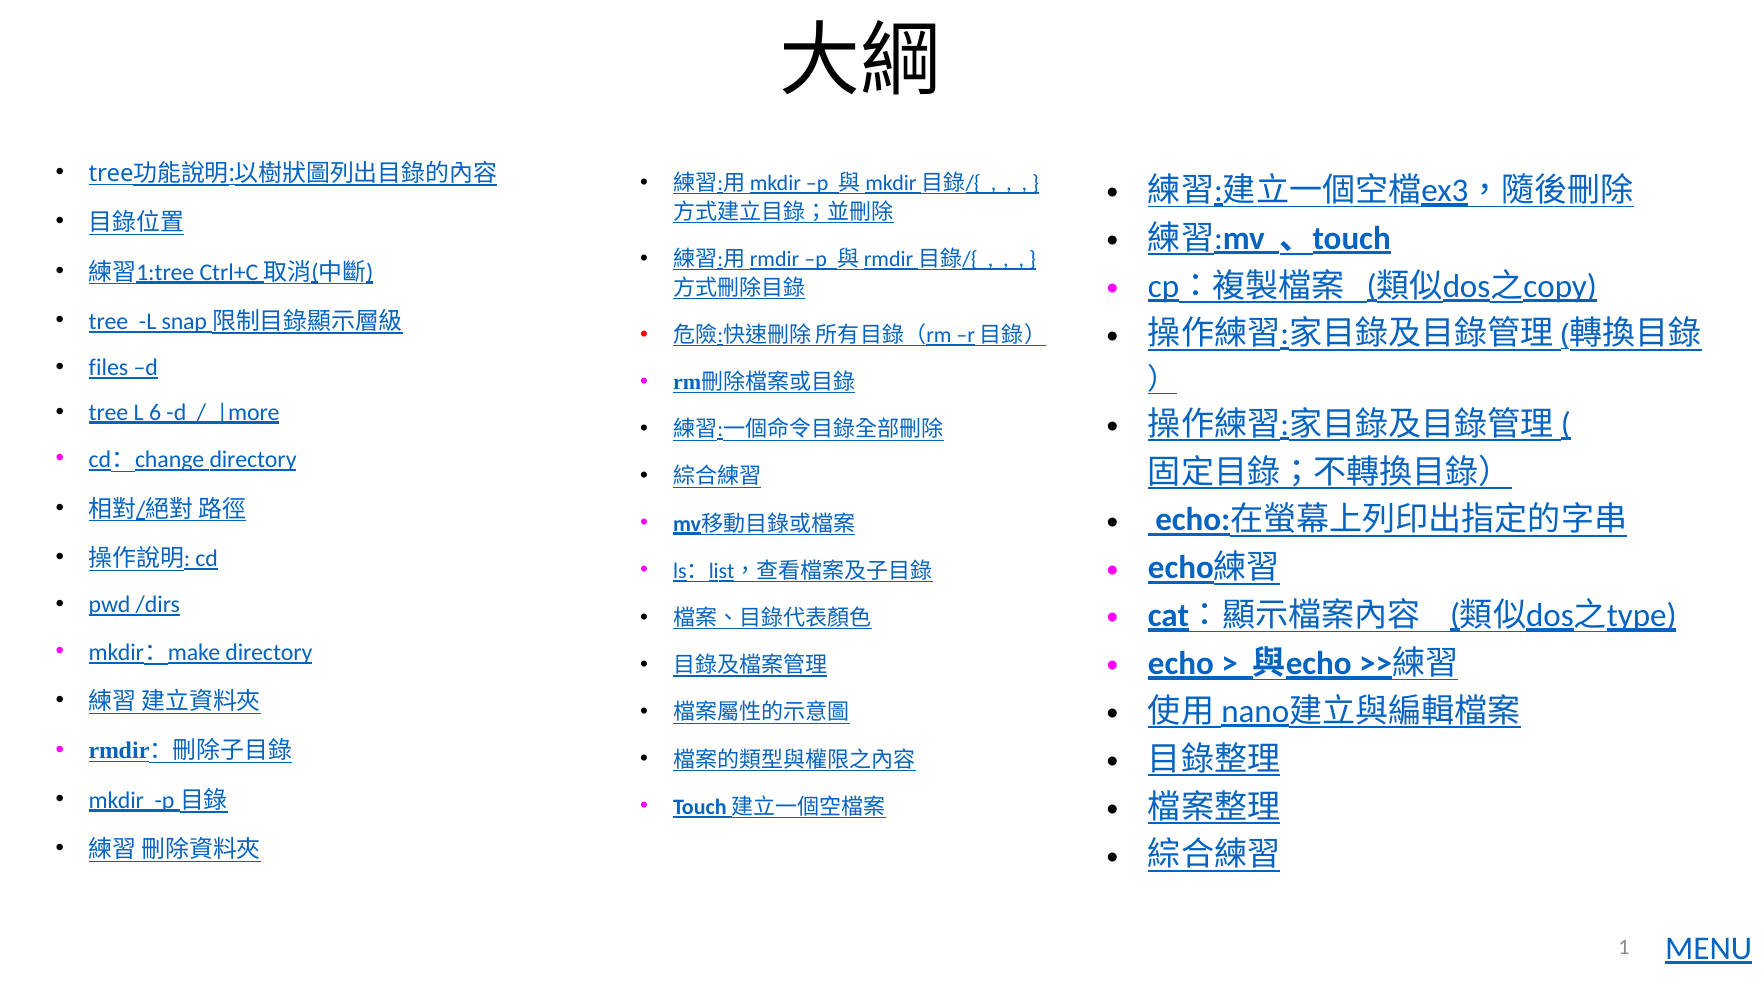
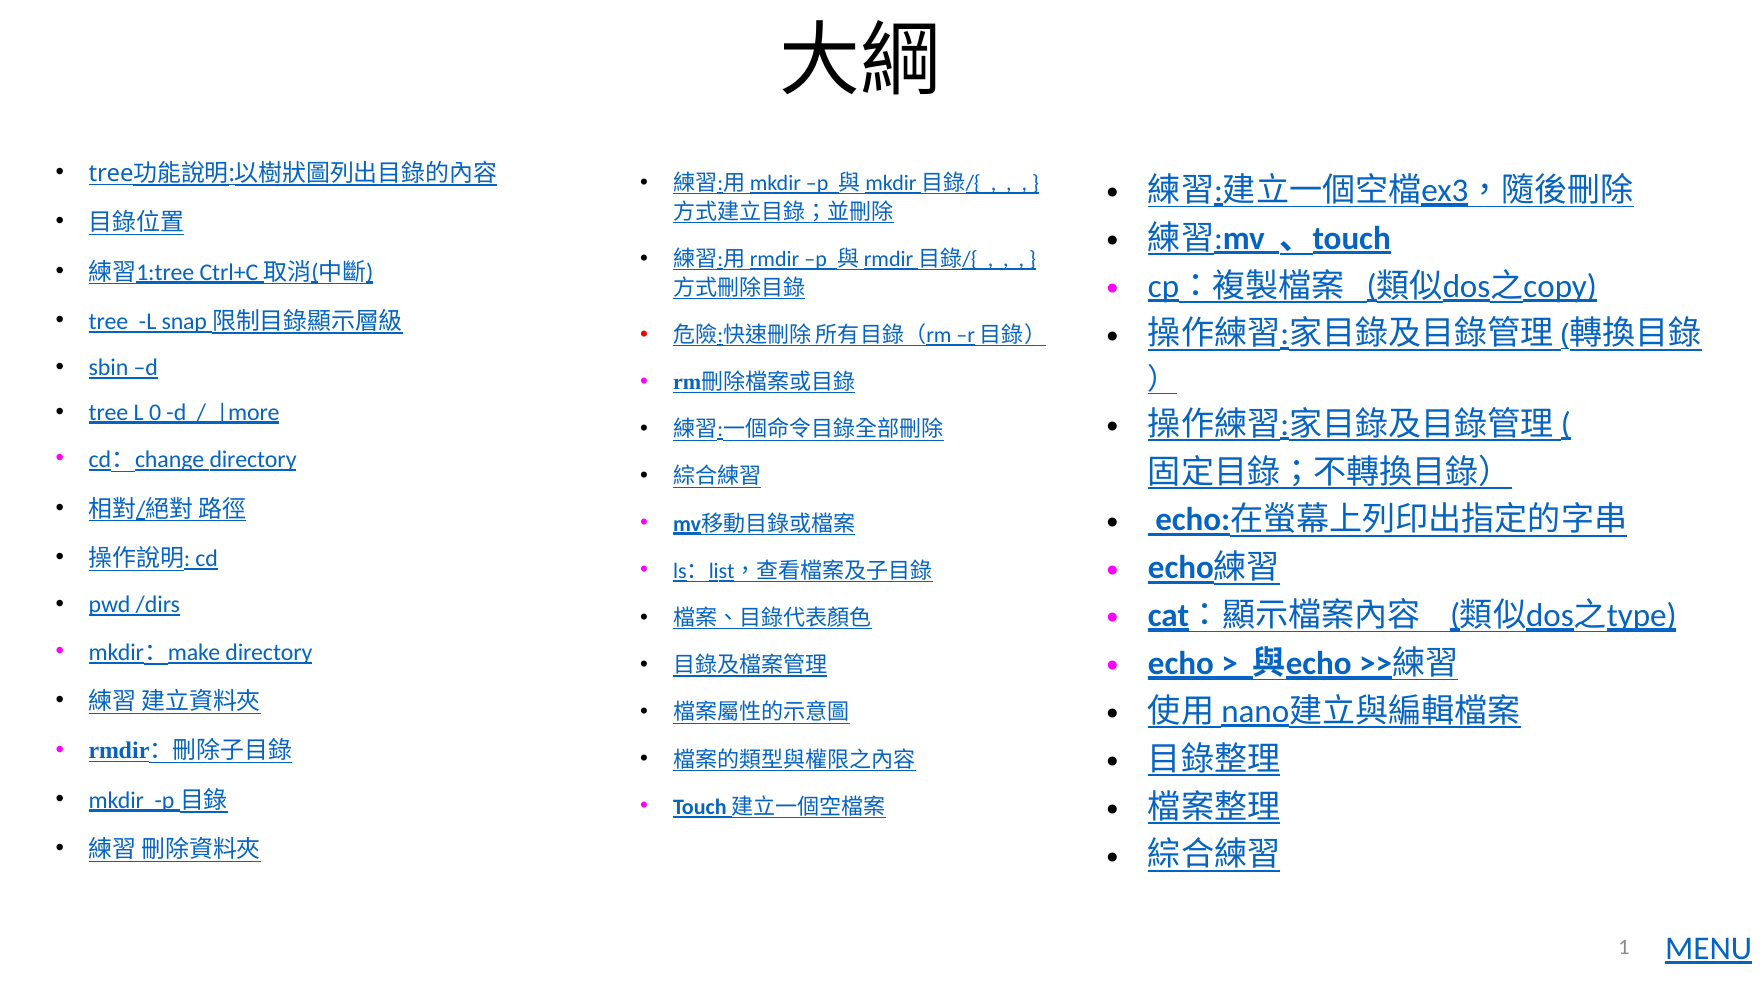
files: files -> sbin
6: 6 -> 0
